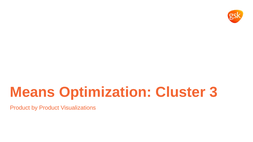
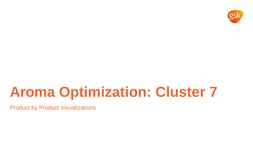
Means: Means -> Aroma
3: 3 -> 7
